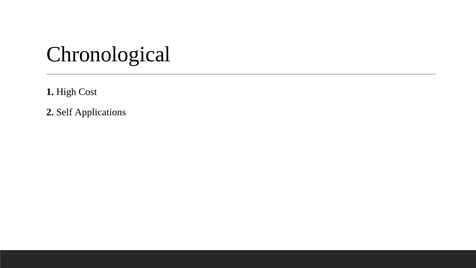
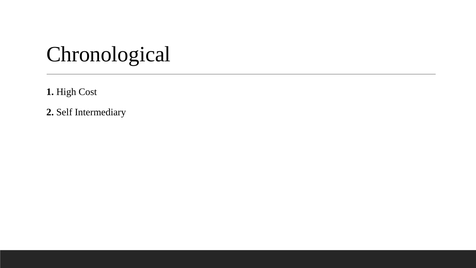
Applications: Applications -> Intermediary
